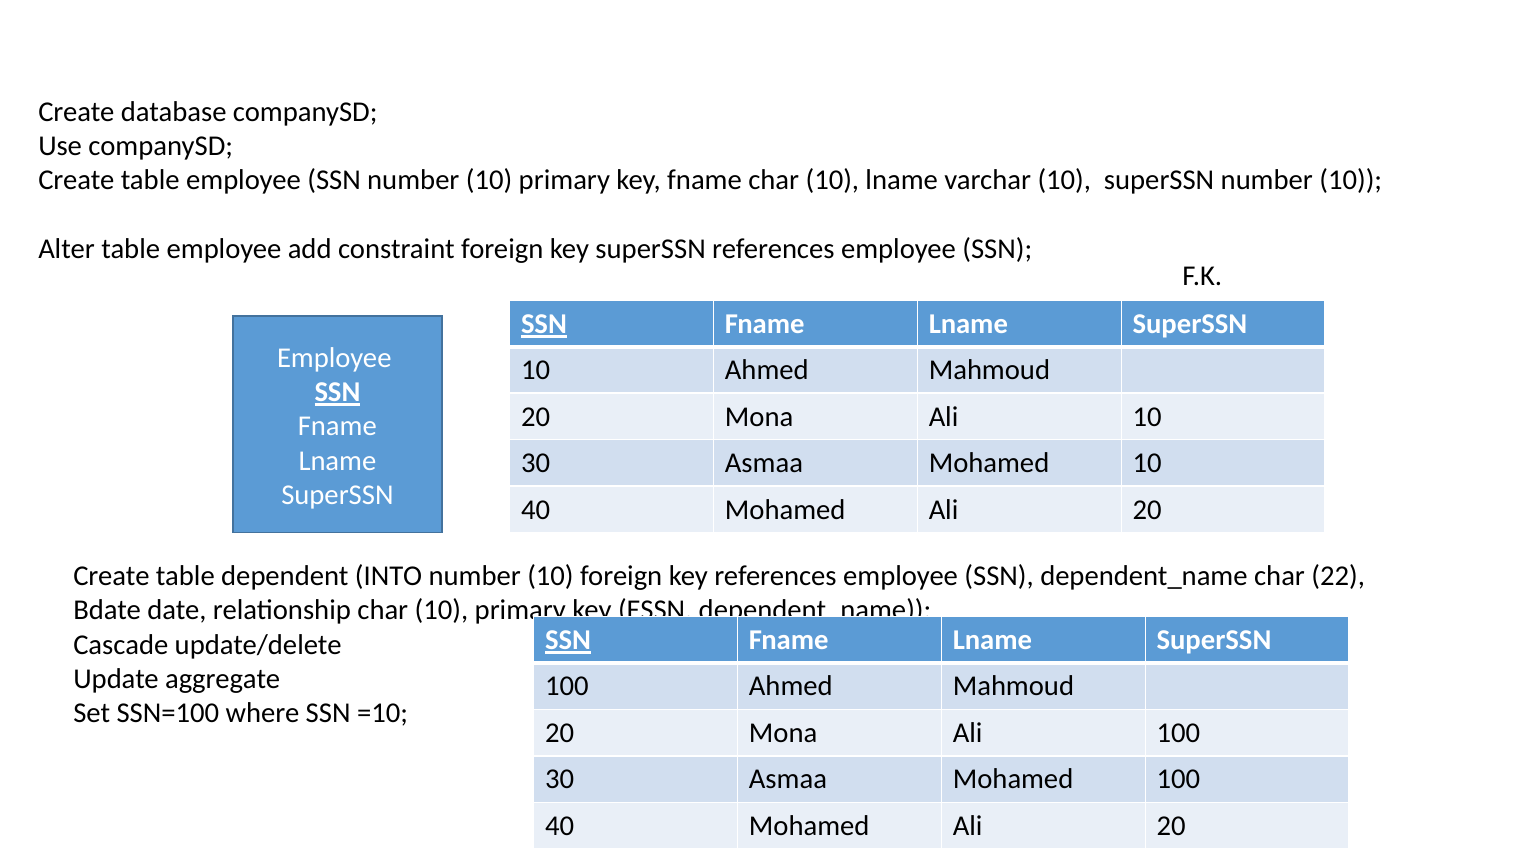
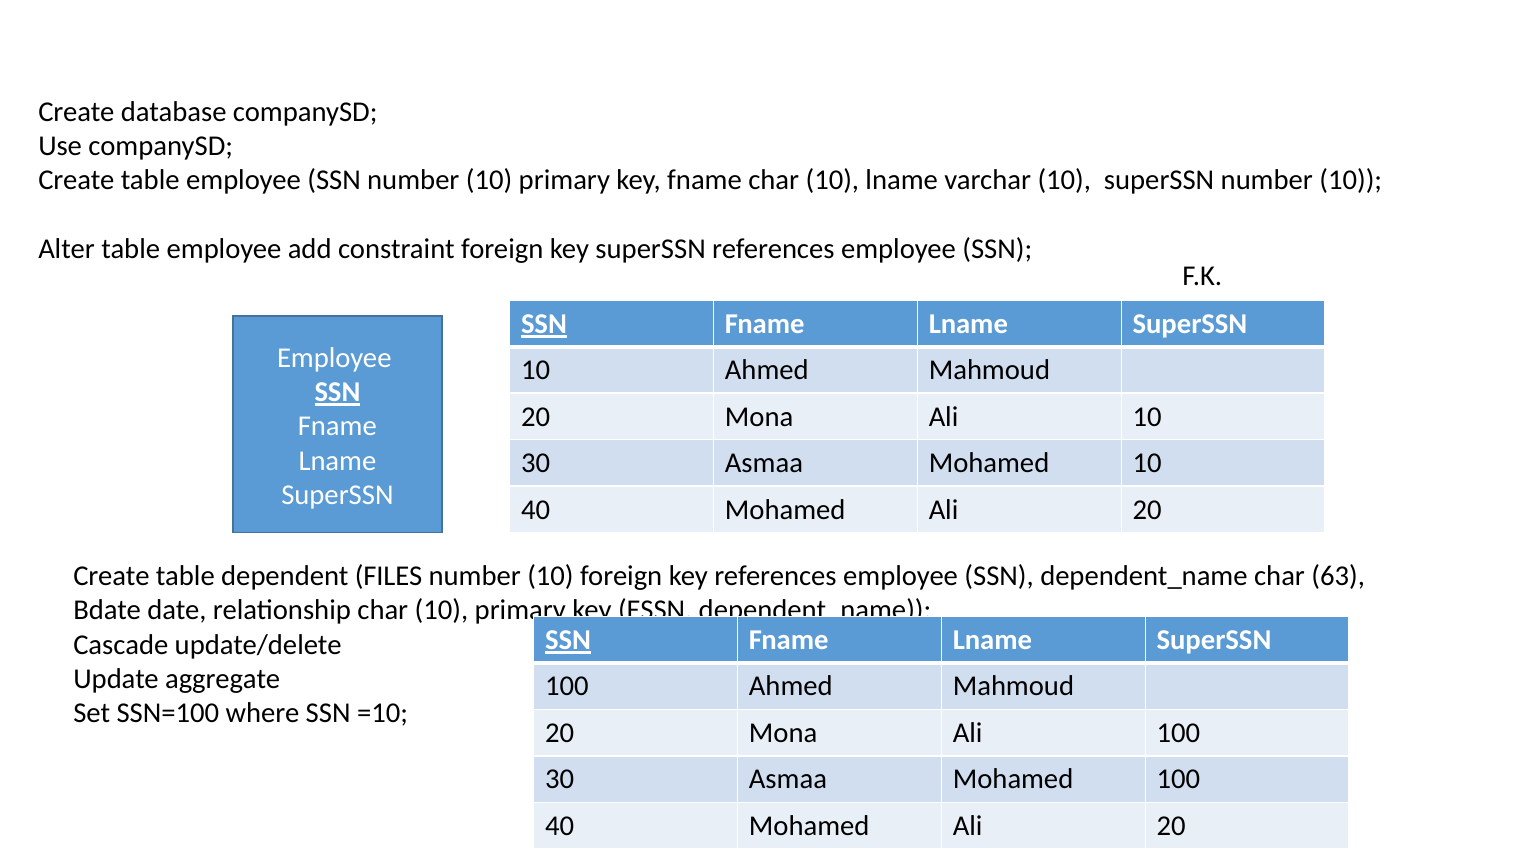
INTO: INTO -> FILES
22: 22 -> 63
